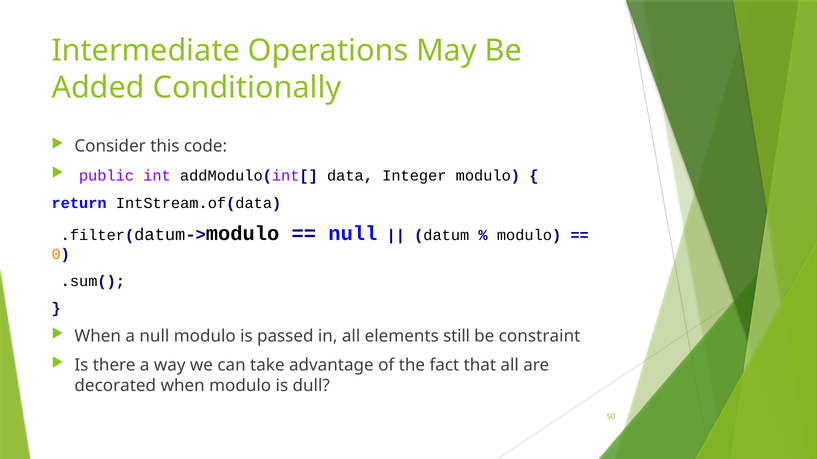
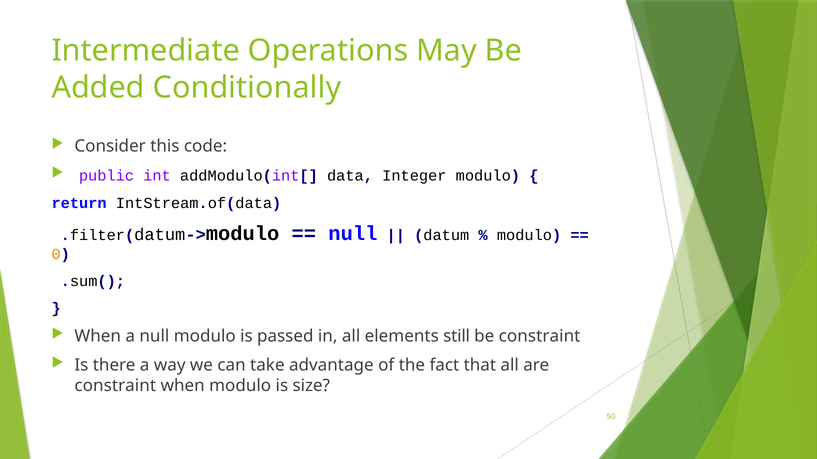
decorated at (115, 386): decorated -> constraint
dull: dull -> size
